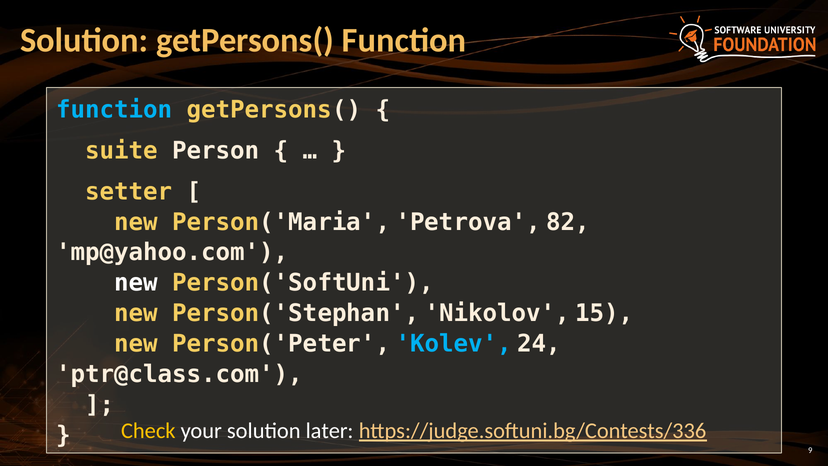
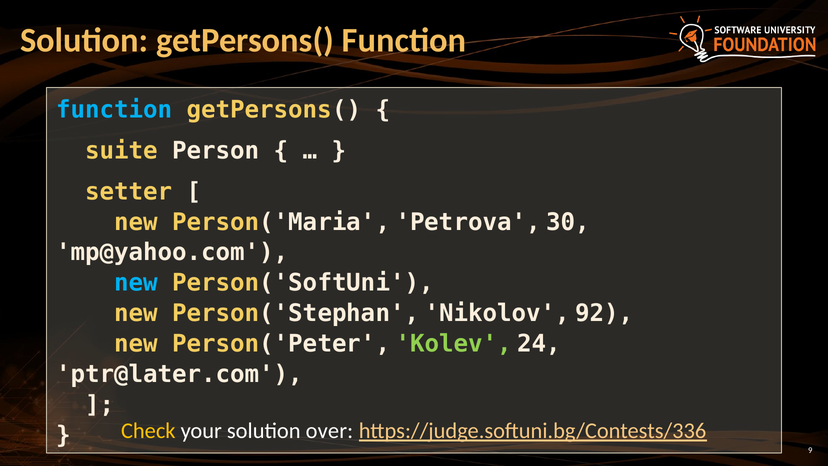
82: 82 -> 30
new at (136, 283) colour: white -> light blue
15: 15 -> 92
Kolev colour: light blue -> light green
ptr@class.com: ptr@class.com -> ptr@later.com
later: later -> over
